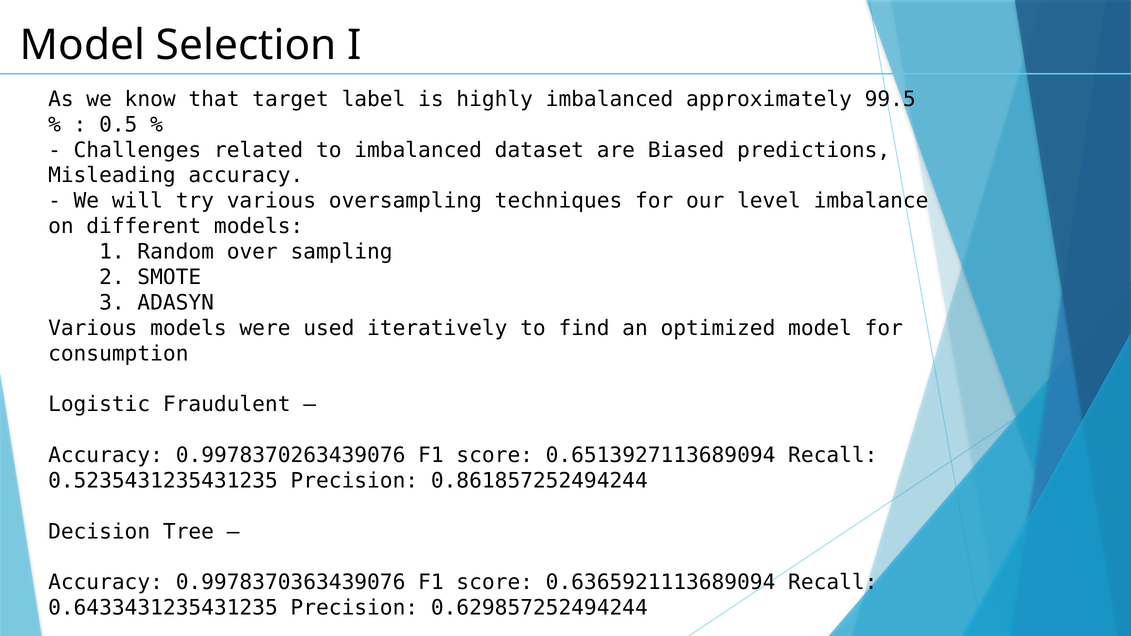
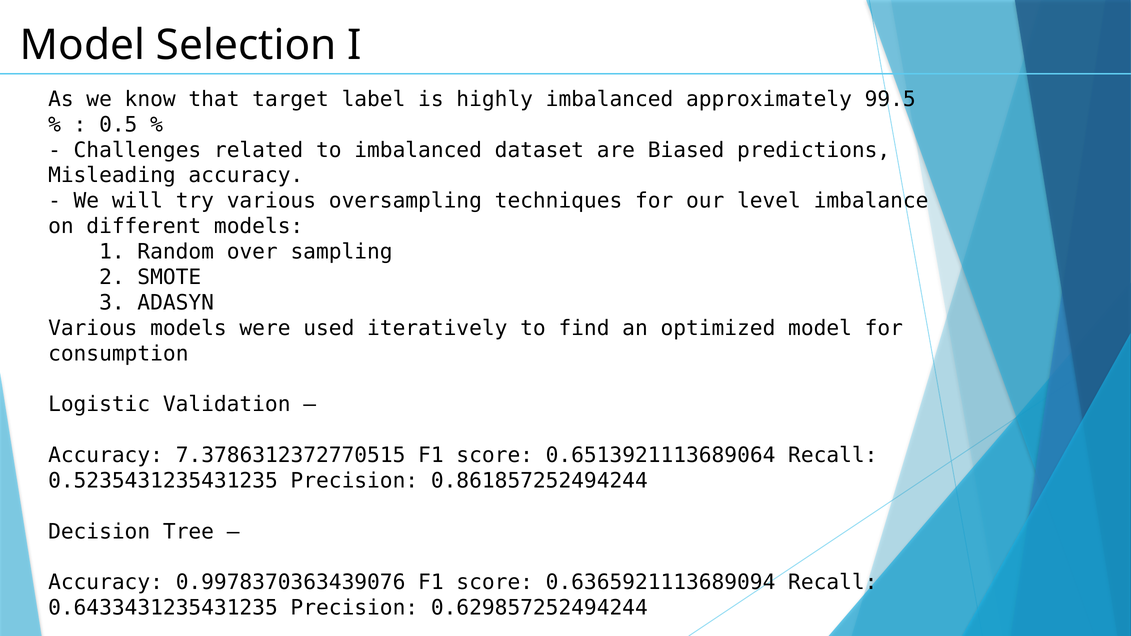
Fraudulent: Fraudulent -> Validation
0.9978370263439076: 0.9978370263439076 -> 7.3786312372770515
0.6513927113689094: 0.6513927113689094 -> 0.6513921113689064
